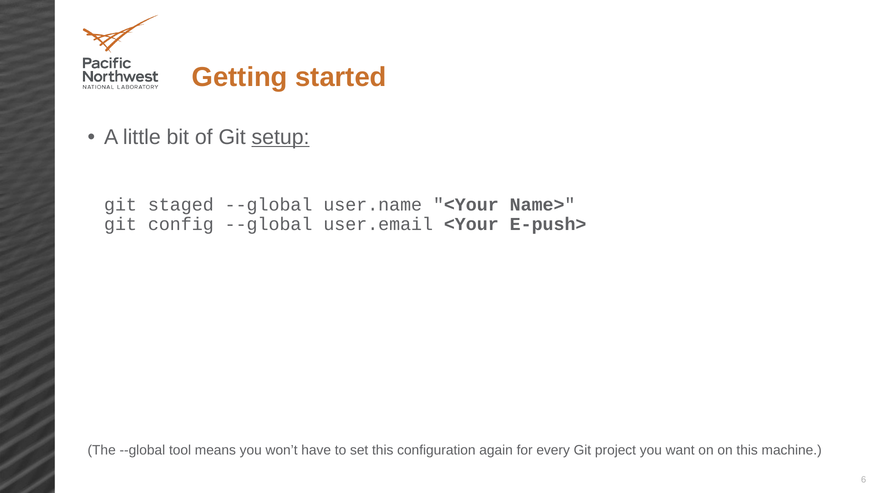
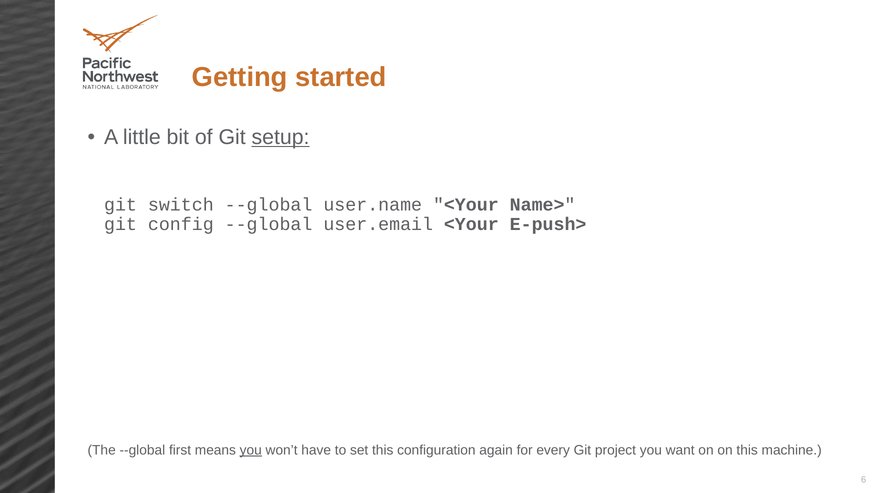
staged: staged -> switch
tool: tool -> first
you at (251, 451) underline: none -> present
